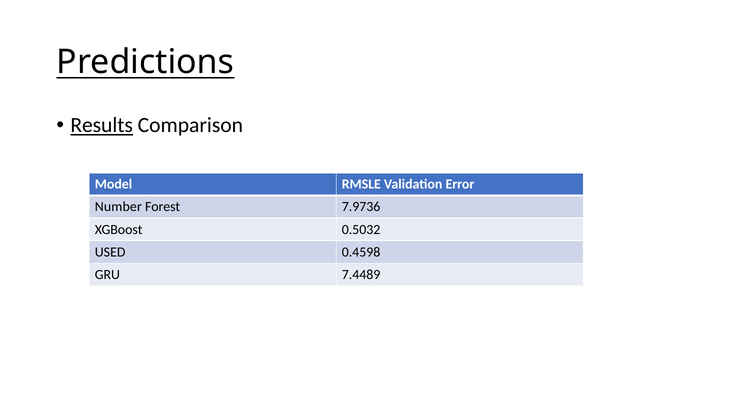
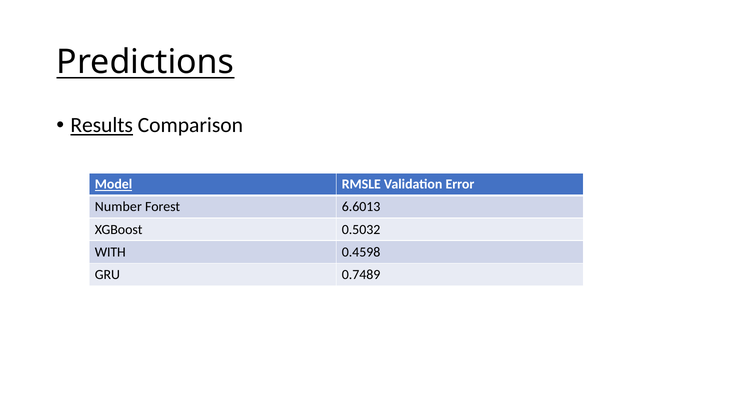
Model underline: none -> present
7.9736: 7.9736 -> 6.6013
USED: USED -> WITH
7.4489: 7.4489 -> 0.7489
